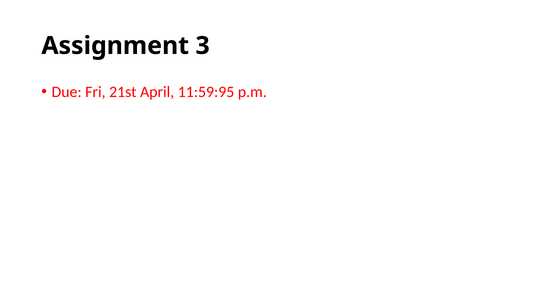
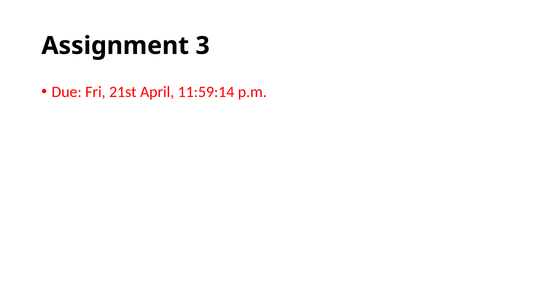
11:59:95: 11:59:95 -> 11:59:14
